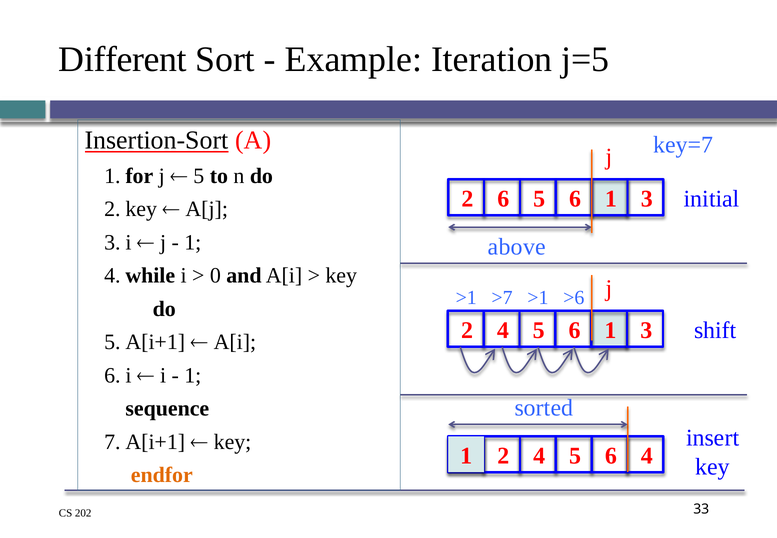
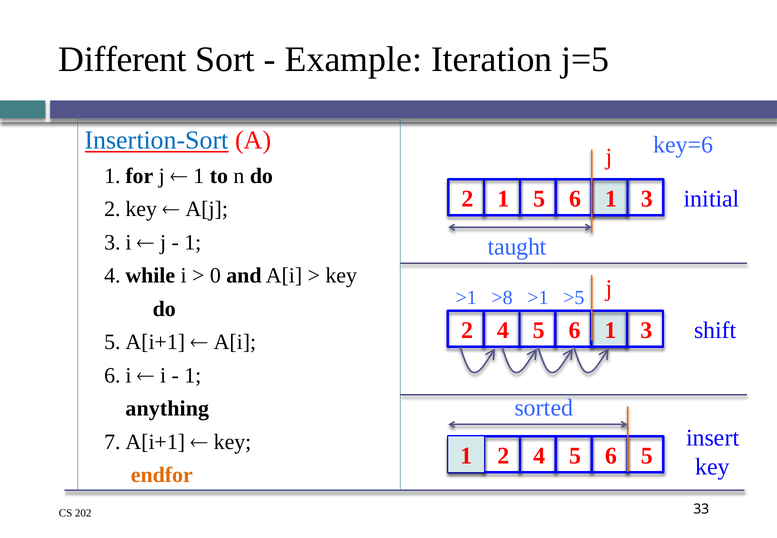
Insertion-Sort colour: black -> blue
key=7: key=7 -> key=6
5 at (199, 176): 5 -> 1
2 6: 6 -> 1
above: above -> taught
>7: >7 -> >8
>6: >6 -> >5
sequence: sequence -> anything
6 4: 4 -> 5
